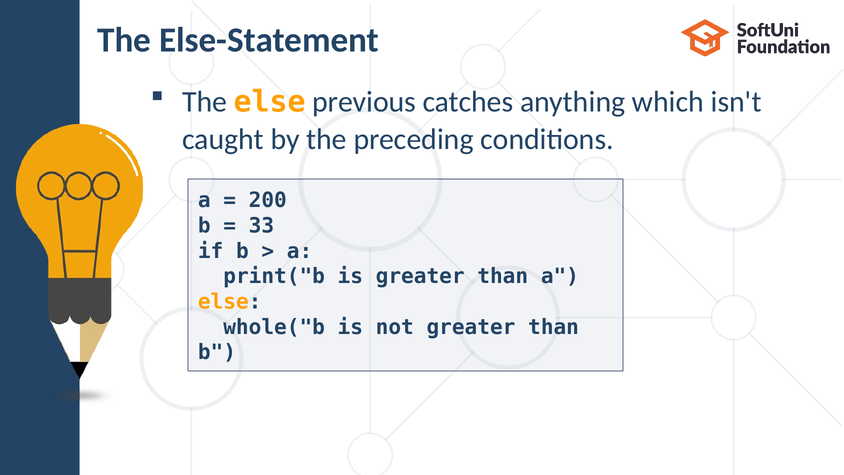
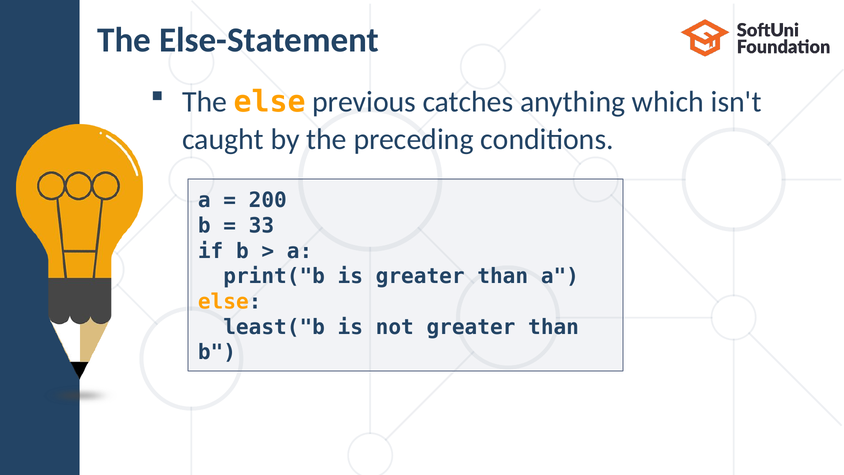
whole("b: whole("b -> least("b
